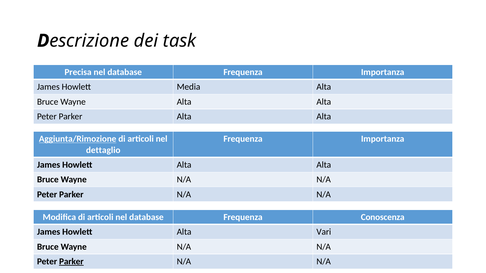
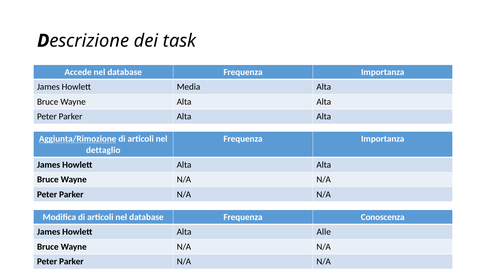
Precisa: Precisa -> Accede
Vari: Vari -> Alle
Parker at (71, 262) underline: present -> none
